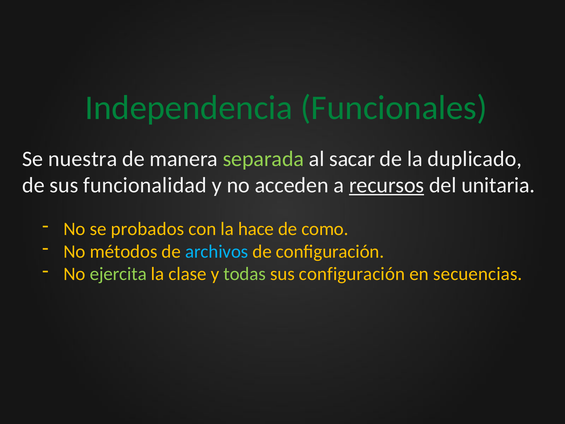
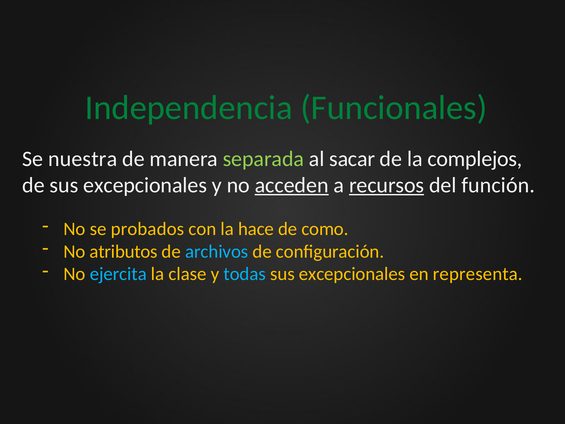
duplicado: duplicado -> complejos
de sus funcionalidad: funcionalidad -> excepcionales
acceden underline: none -> present
unitaria: unitaria -> función
métodos: métodos -> atributos
ejercita colour: light green -> light blue
todas colour: light green -> light blue
configuración at (352, 274): configuración -> excepcionales
secuencias: secuencias -> representa
